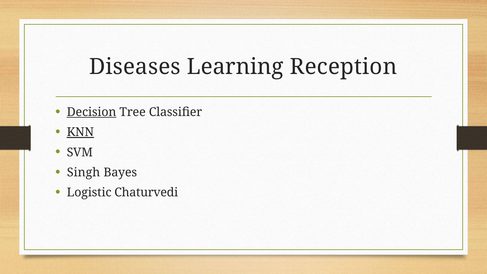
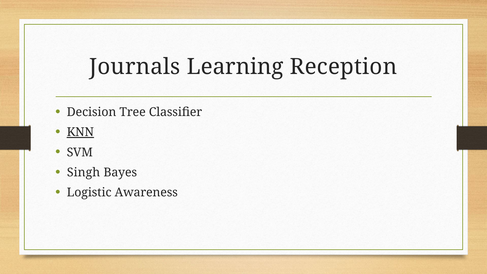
Diseases: Diseases -> Journals
Decision underline: present -> none
Chaturvedi: Chaturvedi -> Awareness
